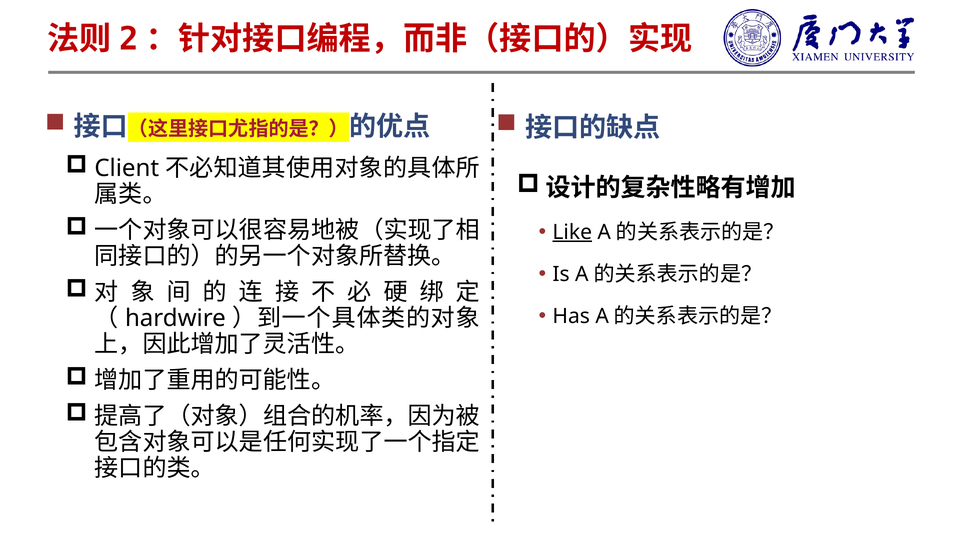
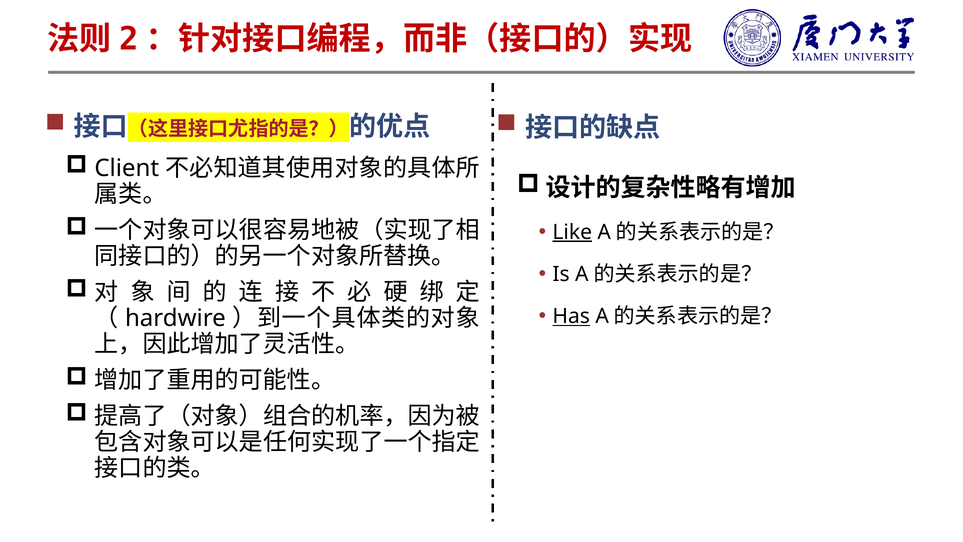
Has underline: none -> present
